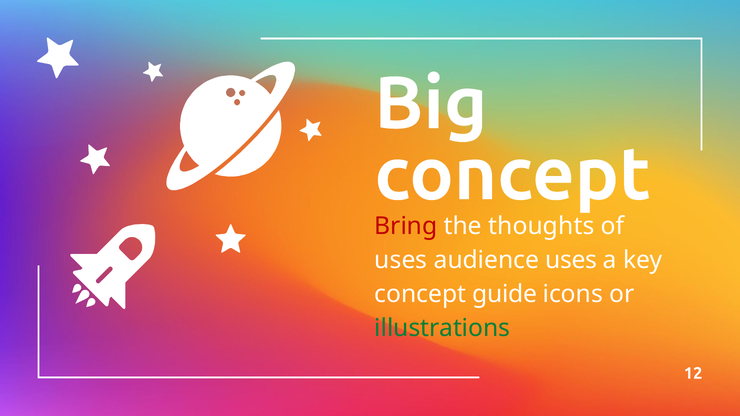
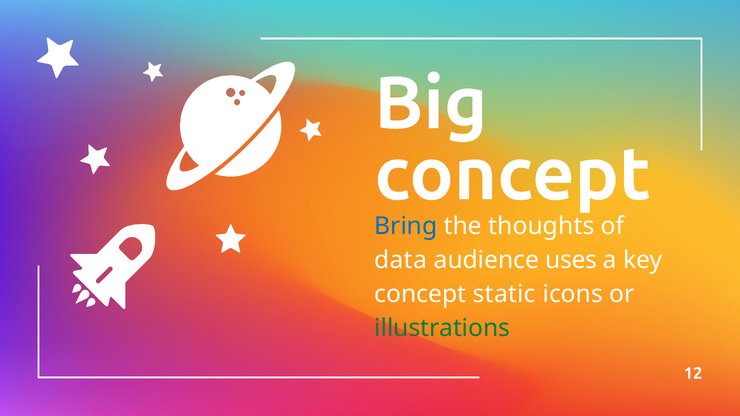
Bring colour: red -> blue
uses at (401, 260): uses -> data
guide: guide -> static
